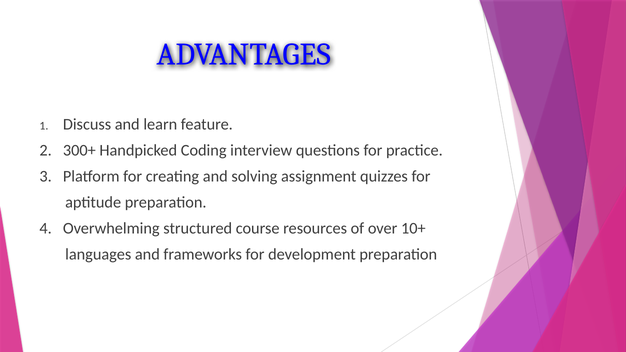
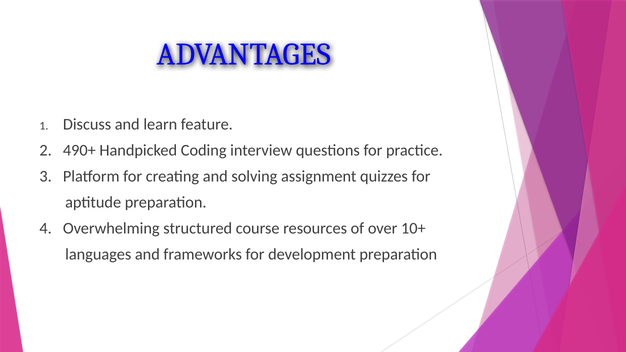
300+: 300+ -> 490+
